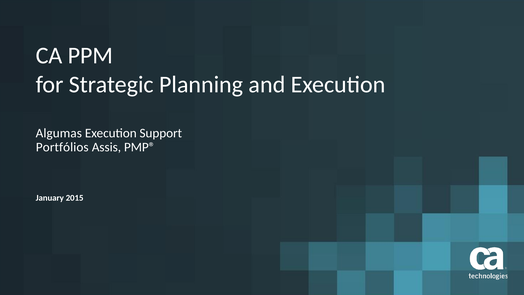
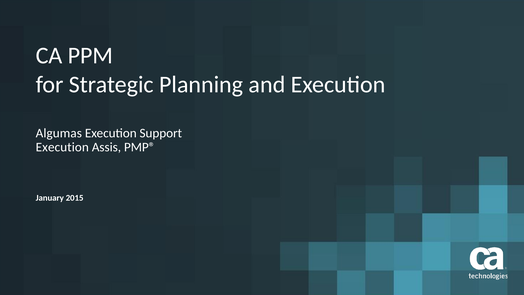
Portfólios at (62, 147): Portfólios -> Execution
